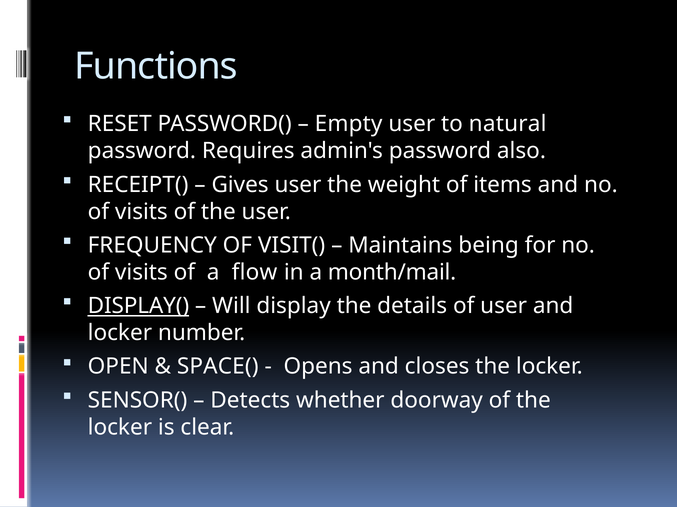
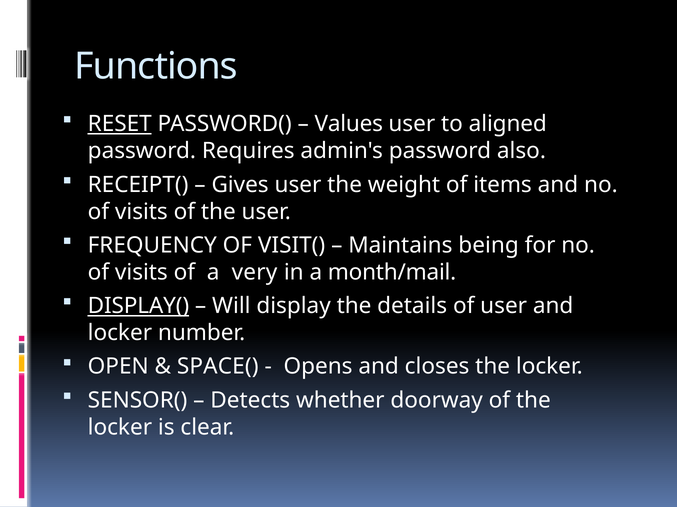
RESET underline: none -> present
Empty: Empty -> Values
natural: natural -> aligned
flow: flow -> very
